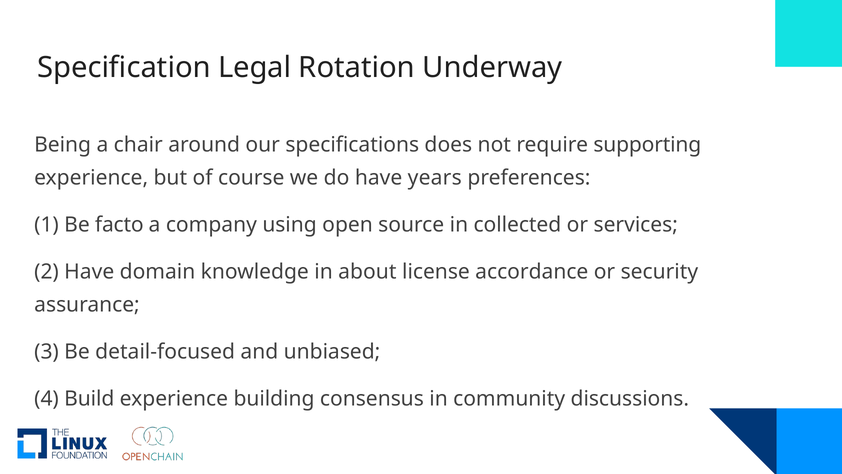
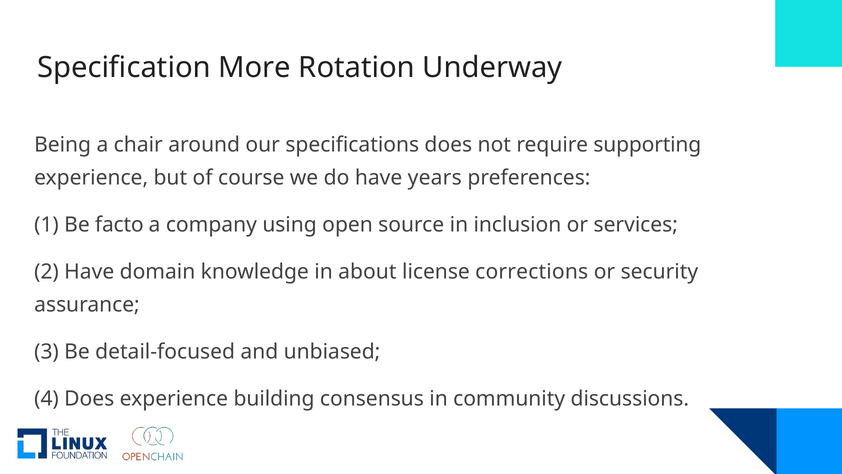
Legal: Legal -> More
collected: collected -> inclusion
accordance: accordance -> corrections
4 Build: Build -> Does
